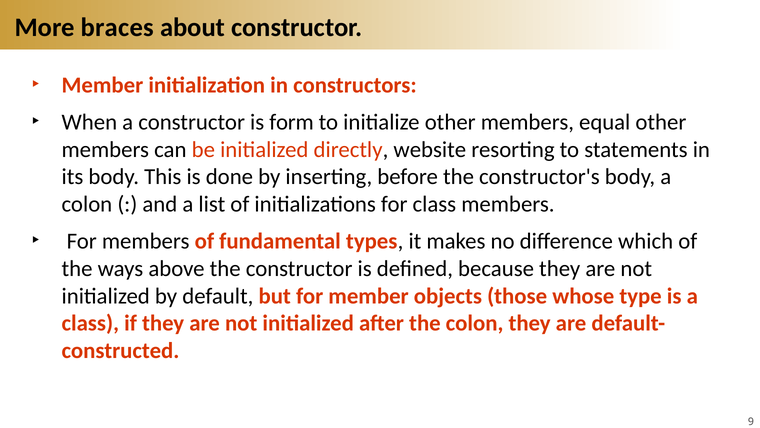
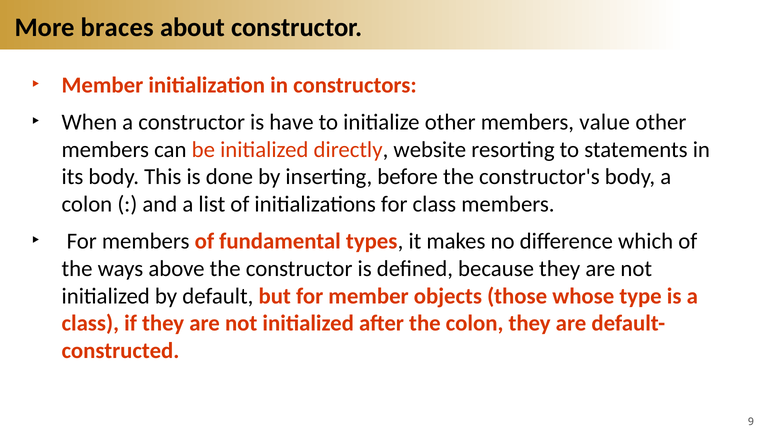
form: form -> have
equal: equal -> value
